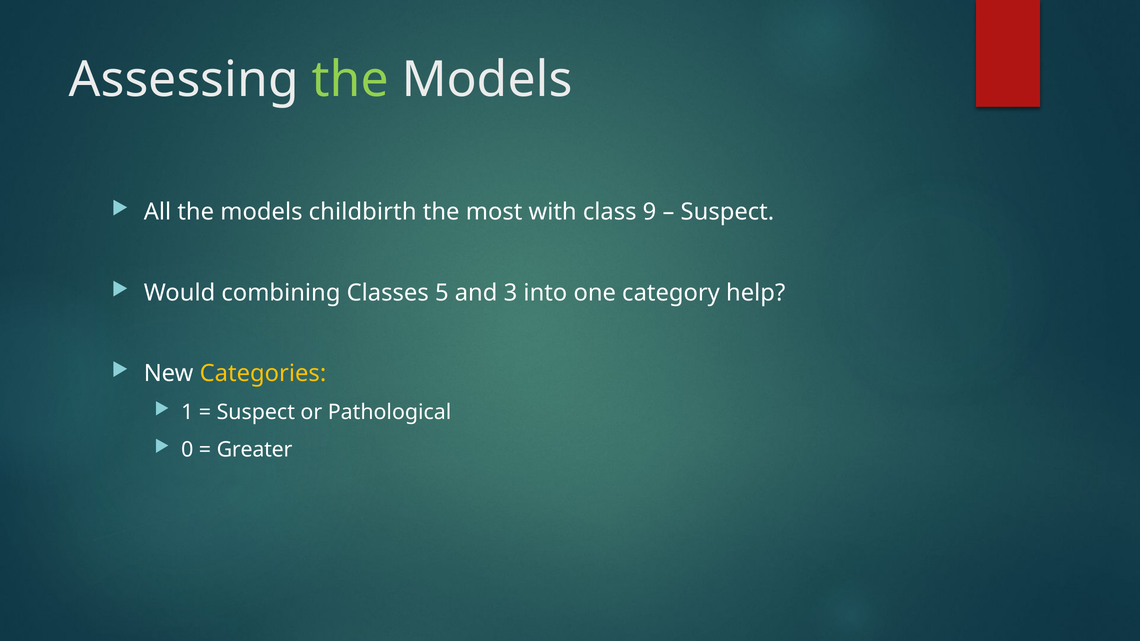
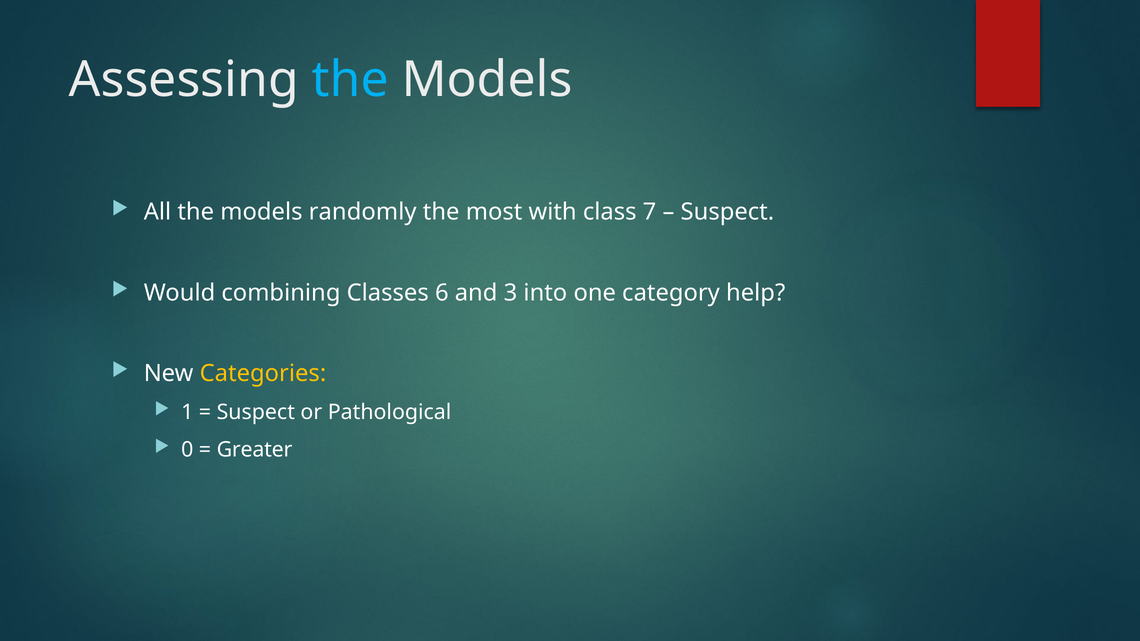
the at (350, 80) colour: light green -> light blue
childbirth: childbirth -> randomly
9: 9 -> 7
5: 5 -> 6
